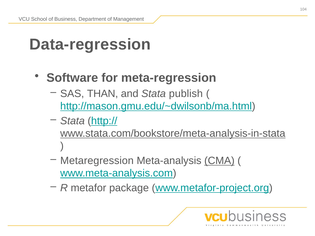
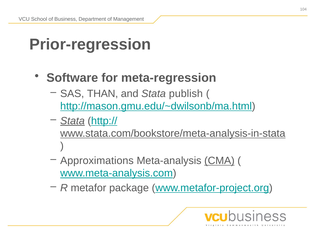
Data-regression: Data-regression -> Prior-regression
Stata at (72, 121) underline: none -> present
Metaregression: Metaregression -> Approximations
